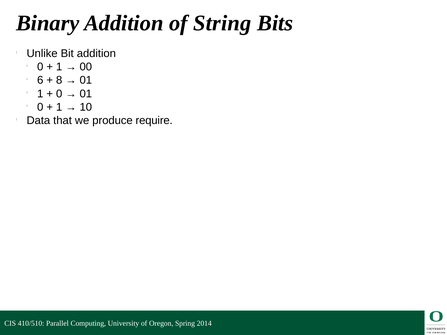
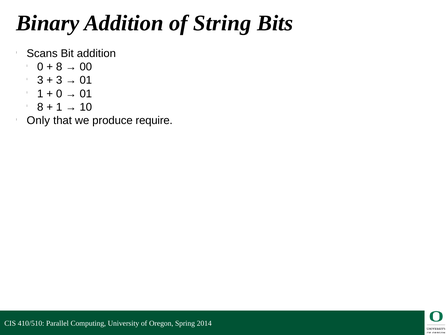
Unlike: Unlike -> Scans
1 at (59, 67): 1 -> 8
6 at (40, 80): 6 -> 3
8 at (59, 80): 8 -> 3
0 at (40, 107): 0 -> 8
Data: Data -> Only
